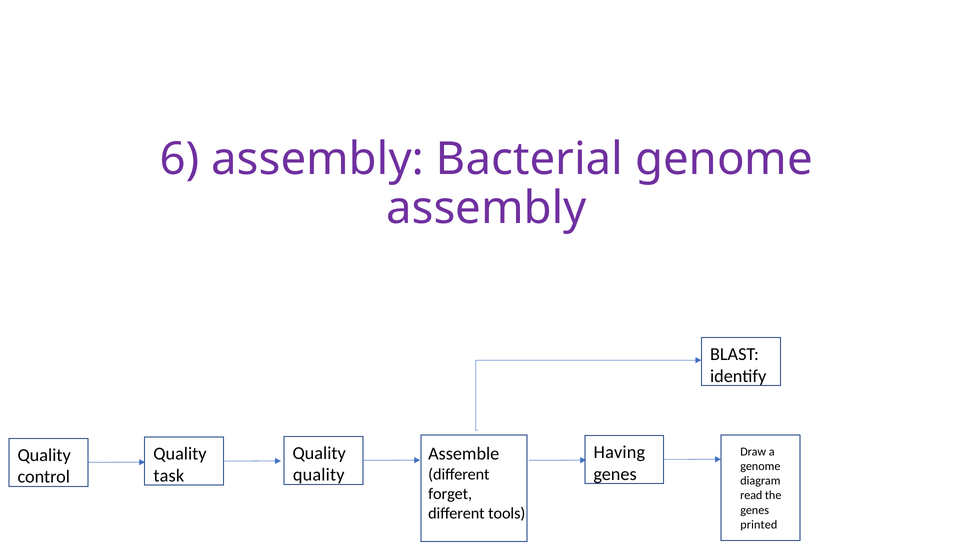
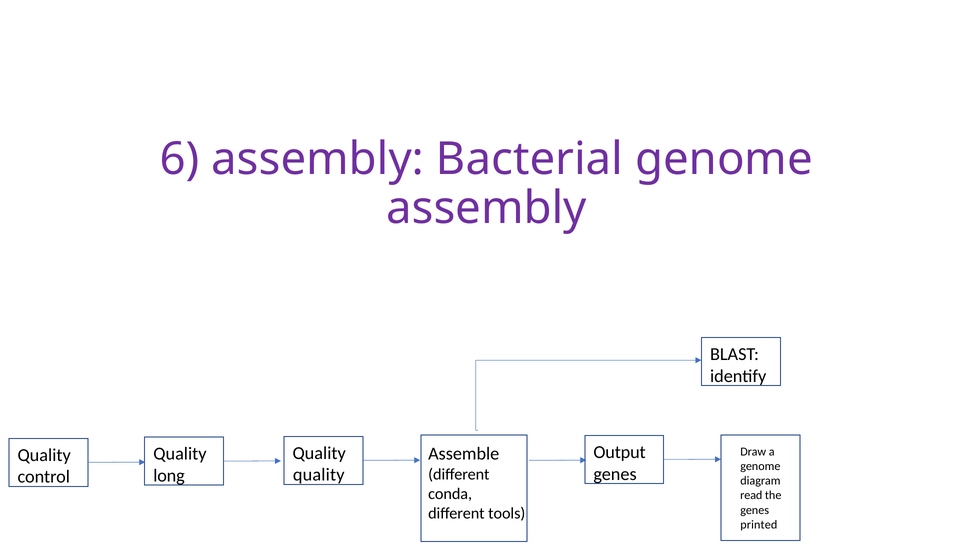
Having: Having -> Output
task: task -> long
forget: forget -> conda
